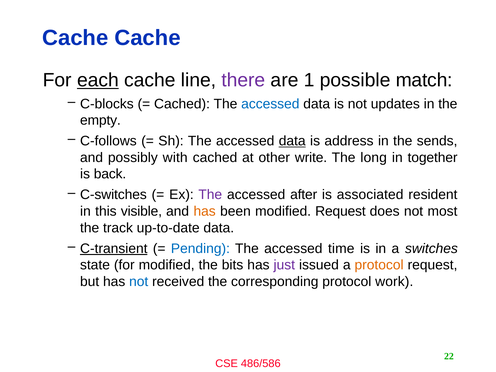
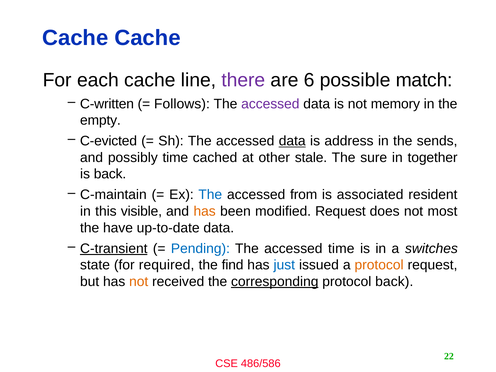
each underline: present -> none
1: 1 -> 6
C-blocks: C-blocks -> C-written
Cached at (182, 104): Cached -> Follows
accessed at (270, 104) colour: blue -> purple
updates: updates -> memory
C-follows: C-follows -> C-evicted
possibly with: with -> time
write: write -> stale
long: long -> sure
C-switches: C-switches -> C-maintain
The at (210, 195) colour: purple -> blue
after: after -> from
track: track -> have
for modified: modified -> required
bits: bits -> find
just colour: purple -> blue
not at (139, 282) colour: blue -> orange
corresponding underline: none -> present
protocol work: work -> back
